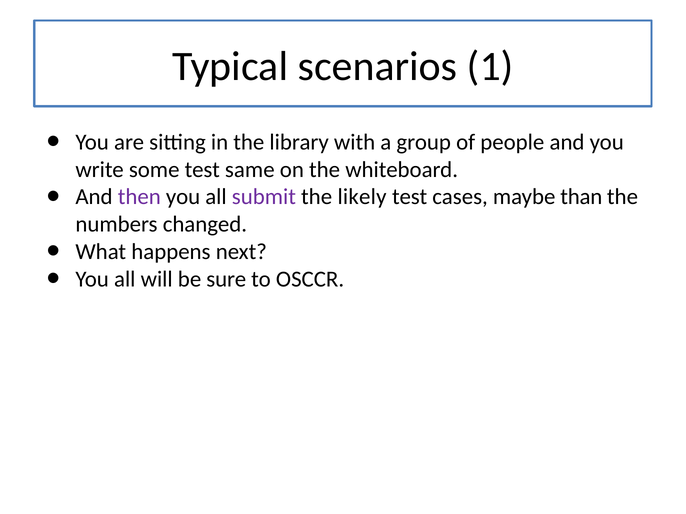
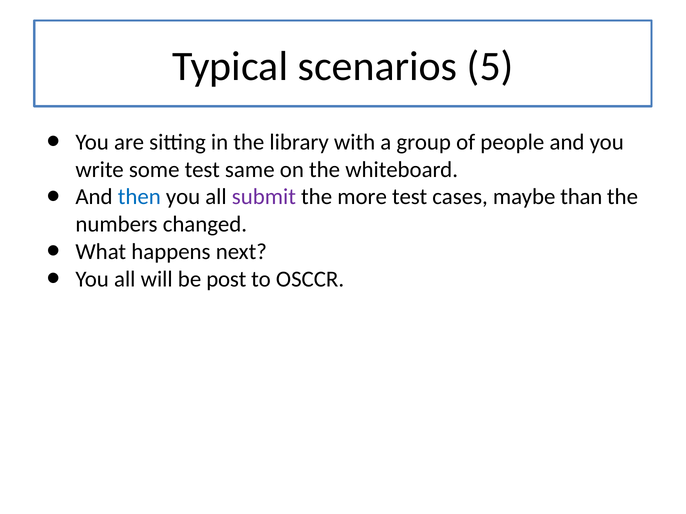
1: 1 -> 5
then colour: purple -> blue
likely: likely -> more
sure: sure -> post
